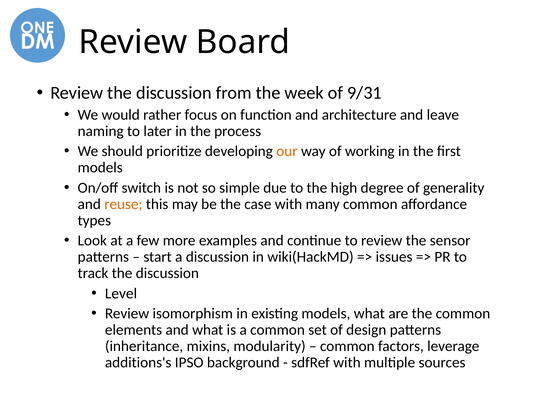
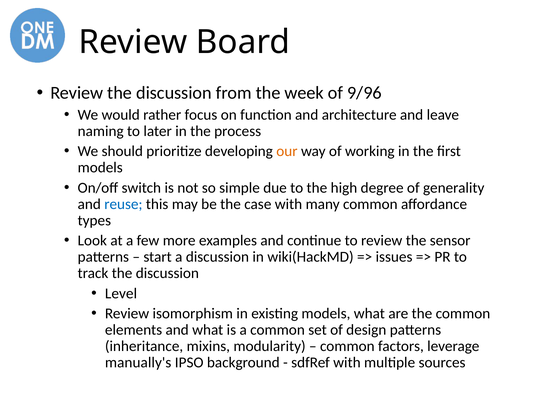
9/31: 9/31 -> 9/96
reuse colour: orange -> blue
additions's: additions's -> manually's
